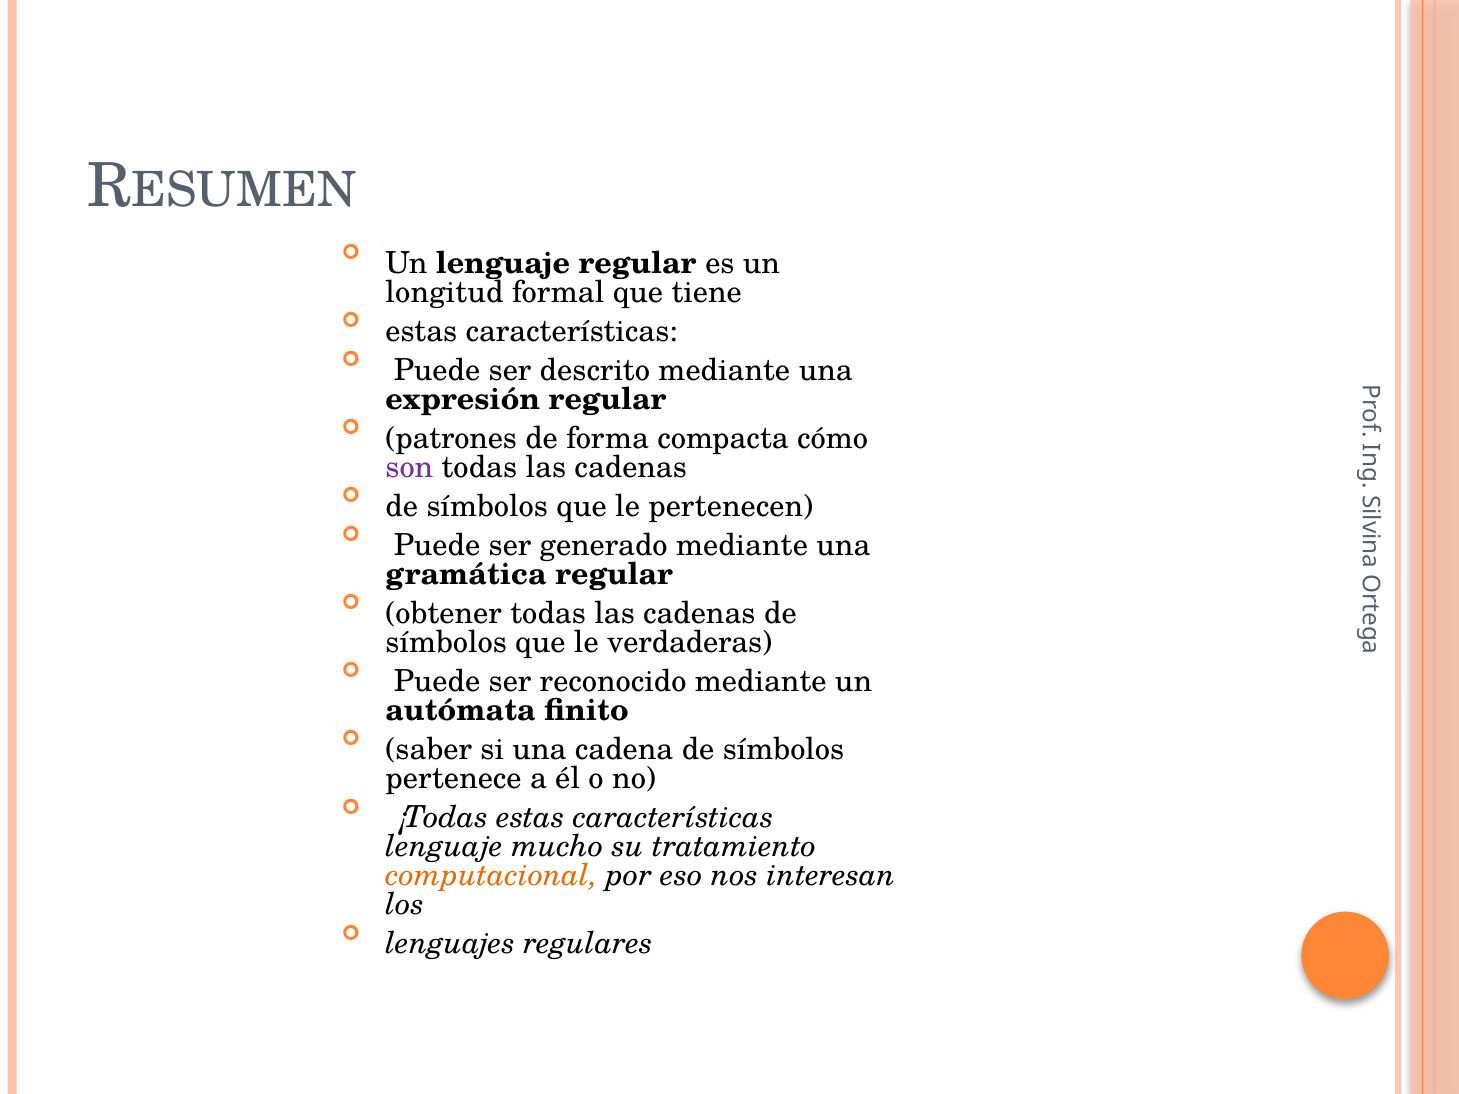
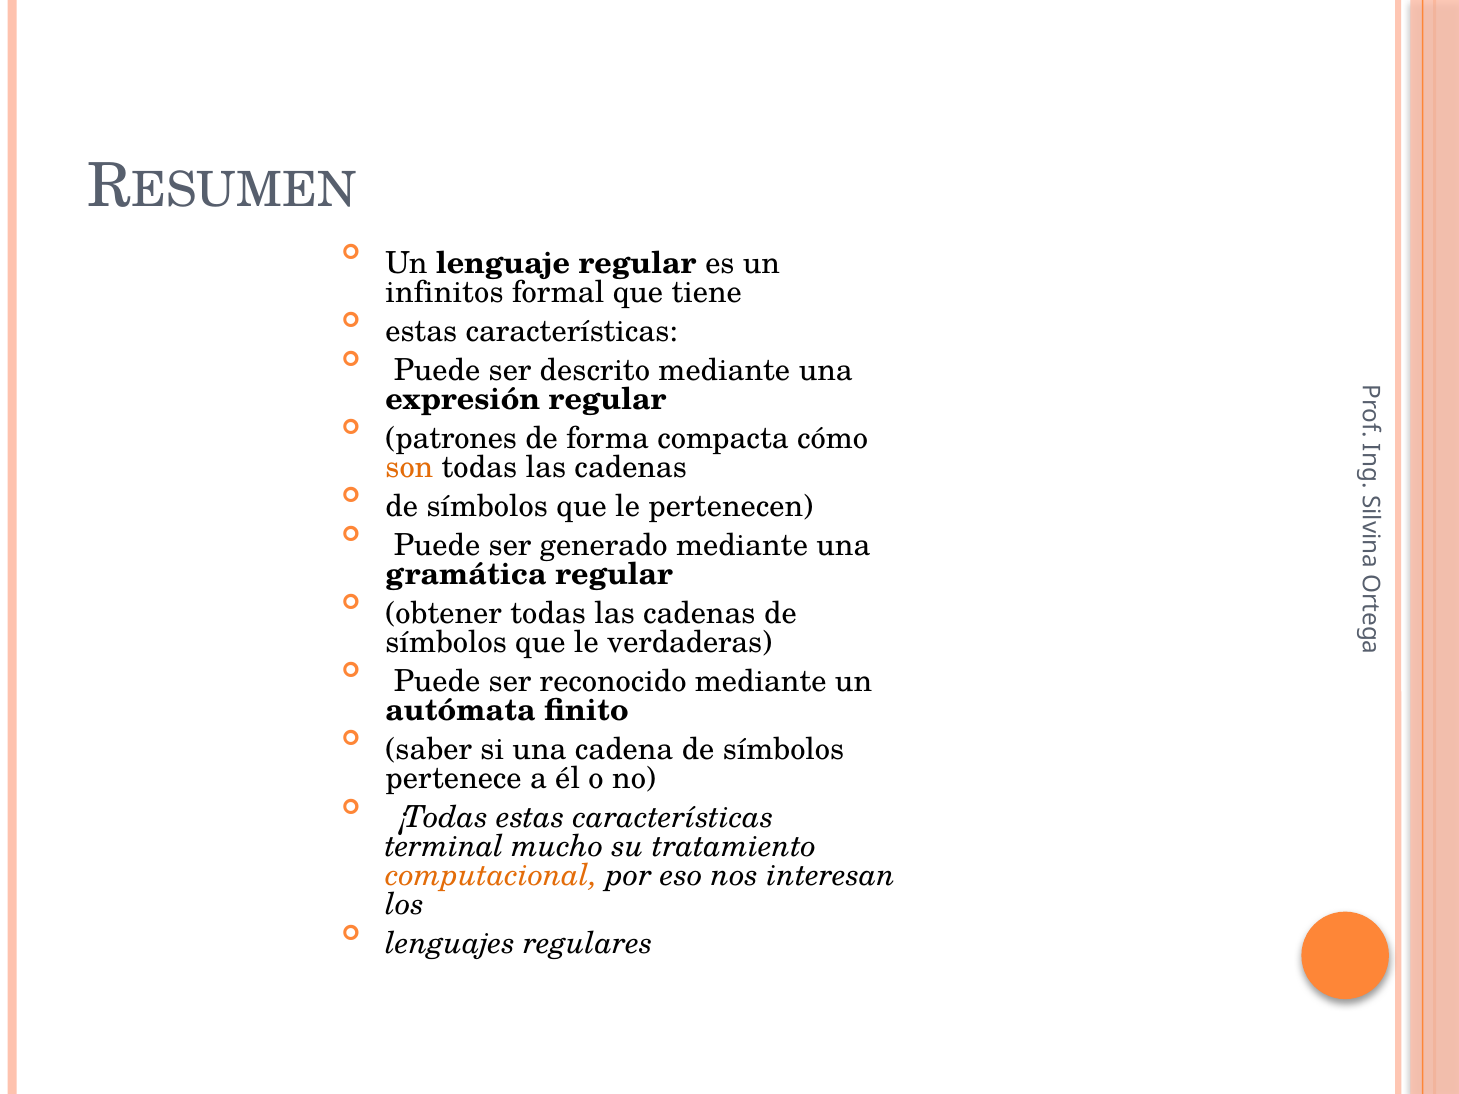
longitud: longitud -> infinitos
son colour: purple -> orange
lenguaje at (444, 847): lenguaje -> terminal
